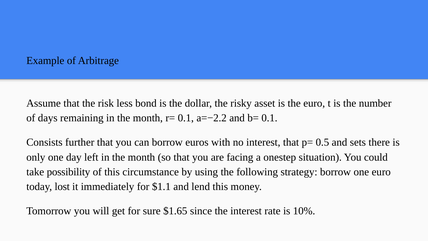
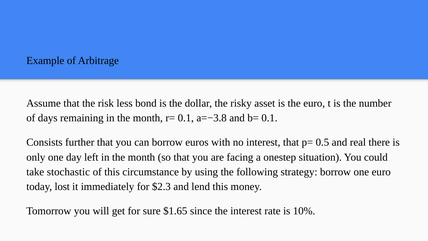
a=−2.2: a=−2.2 -> a=−3.8
sets: sets -> real
possibility: possibility -> stochastic
$1.1: $1.1 -> $2.3
